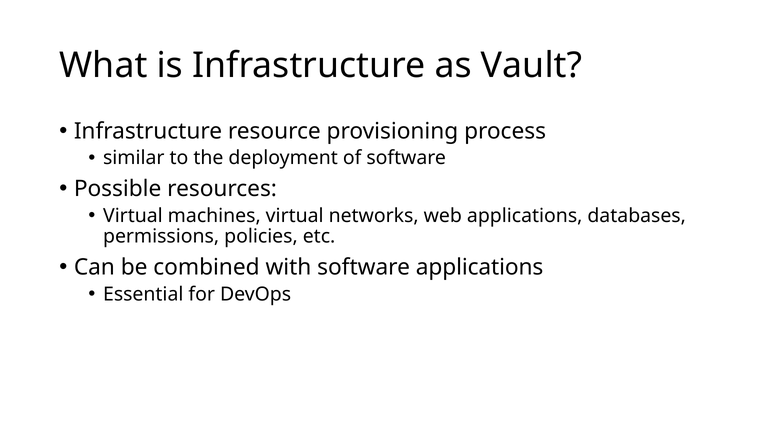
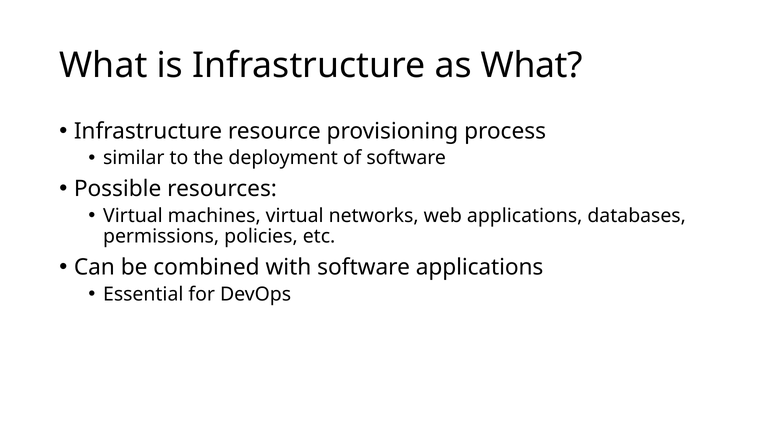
as Vault: Vault -> What
